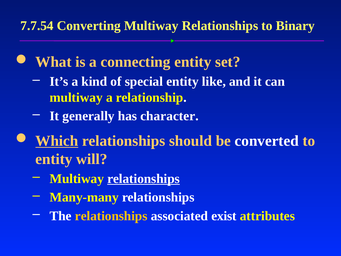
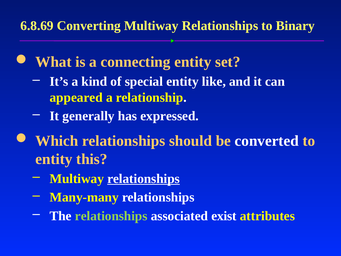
7.7.54: 7.7.54 -> 6.8.69
multiway at (76, 97): multiway -> appeared
character: character -> expressed
Which underline: present -> none
will: will -> this
relationships at (111, 216) colour: yellow -> light green
